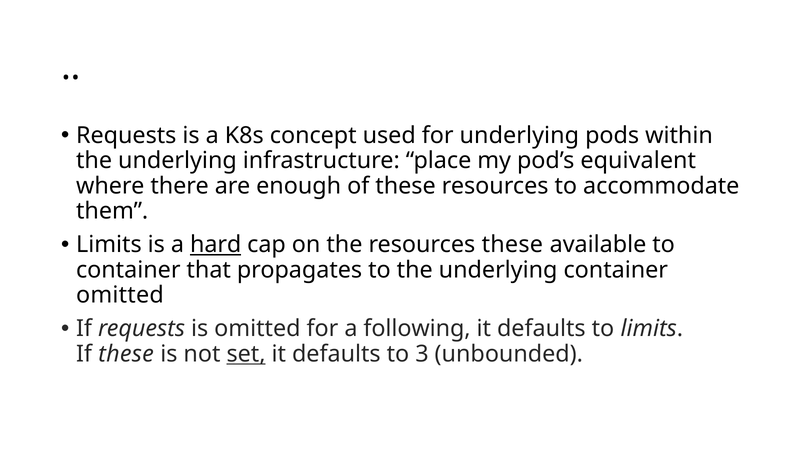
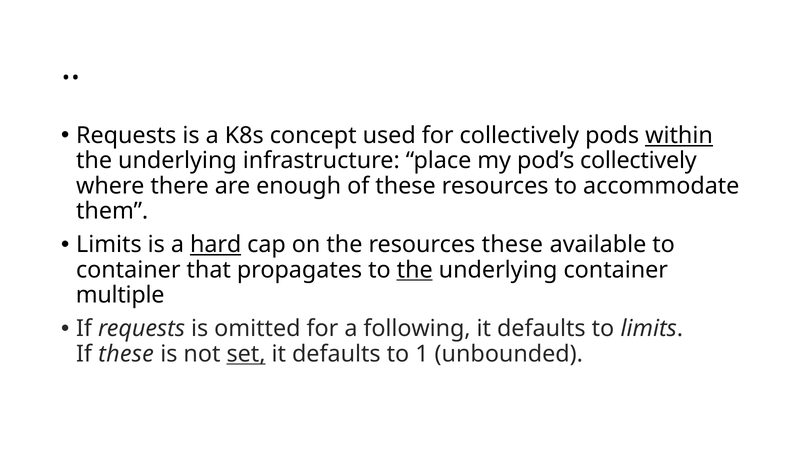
for underlying: underlying -> collectively
within underline: none -> present
pod’s equivalent: equivalent -> collectively
the at (415, 270) underline: none -> present
omitted at (120, 295): omitted -> multiple
3: 3 -> 1
